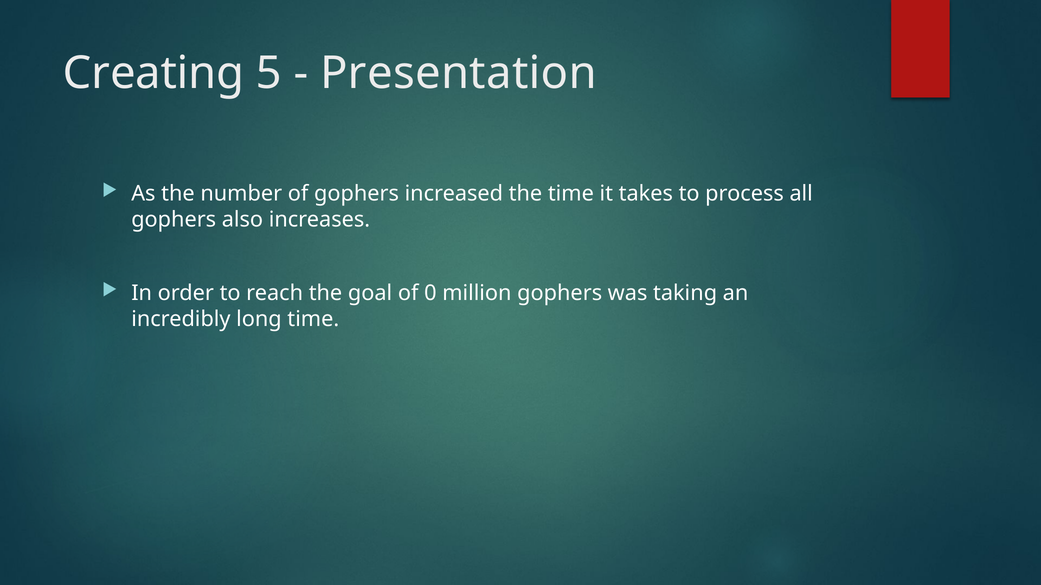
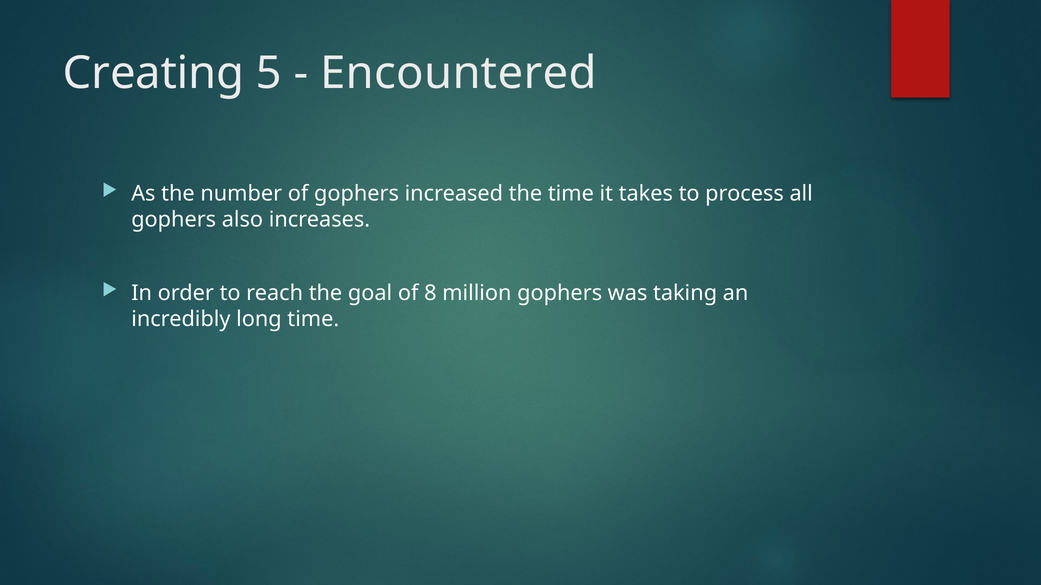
Presentation: Presentation -> Encountered
0: 0 -> 8
